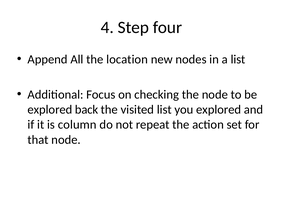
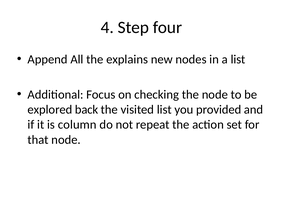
location: location -> explains
you explored: explored -> provided
